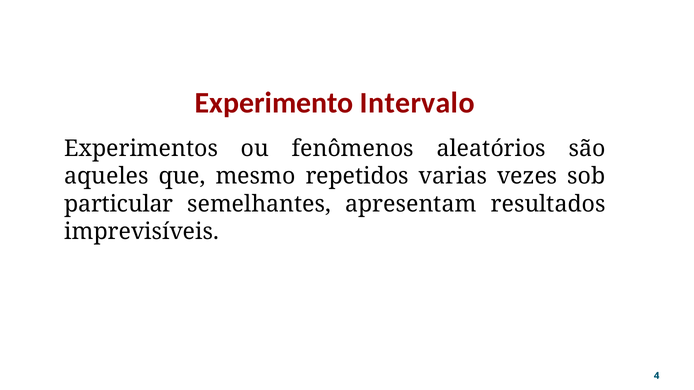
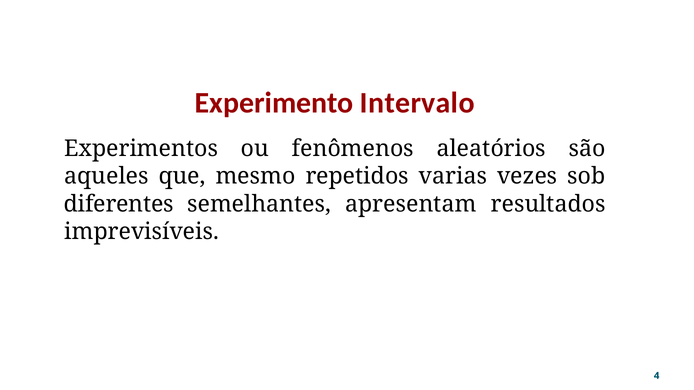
particular: particular -> diferentes
